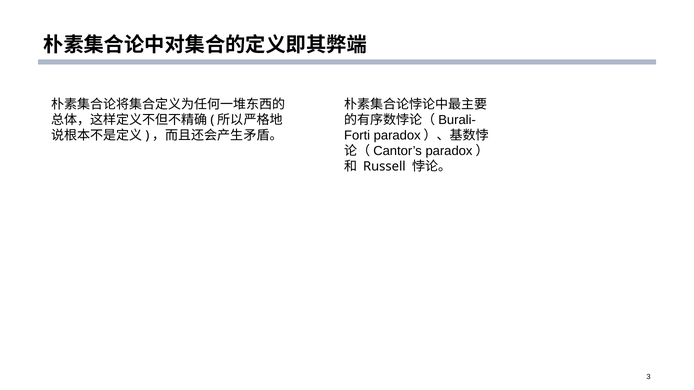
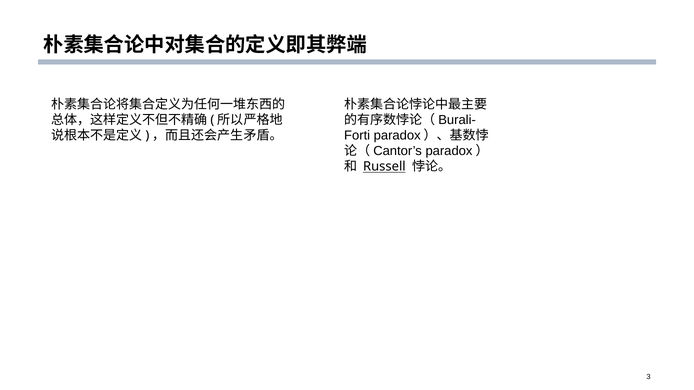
Russell underline: none -> present
